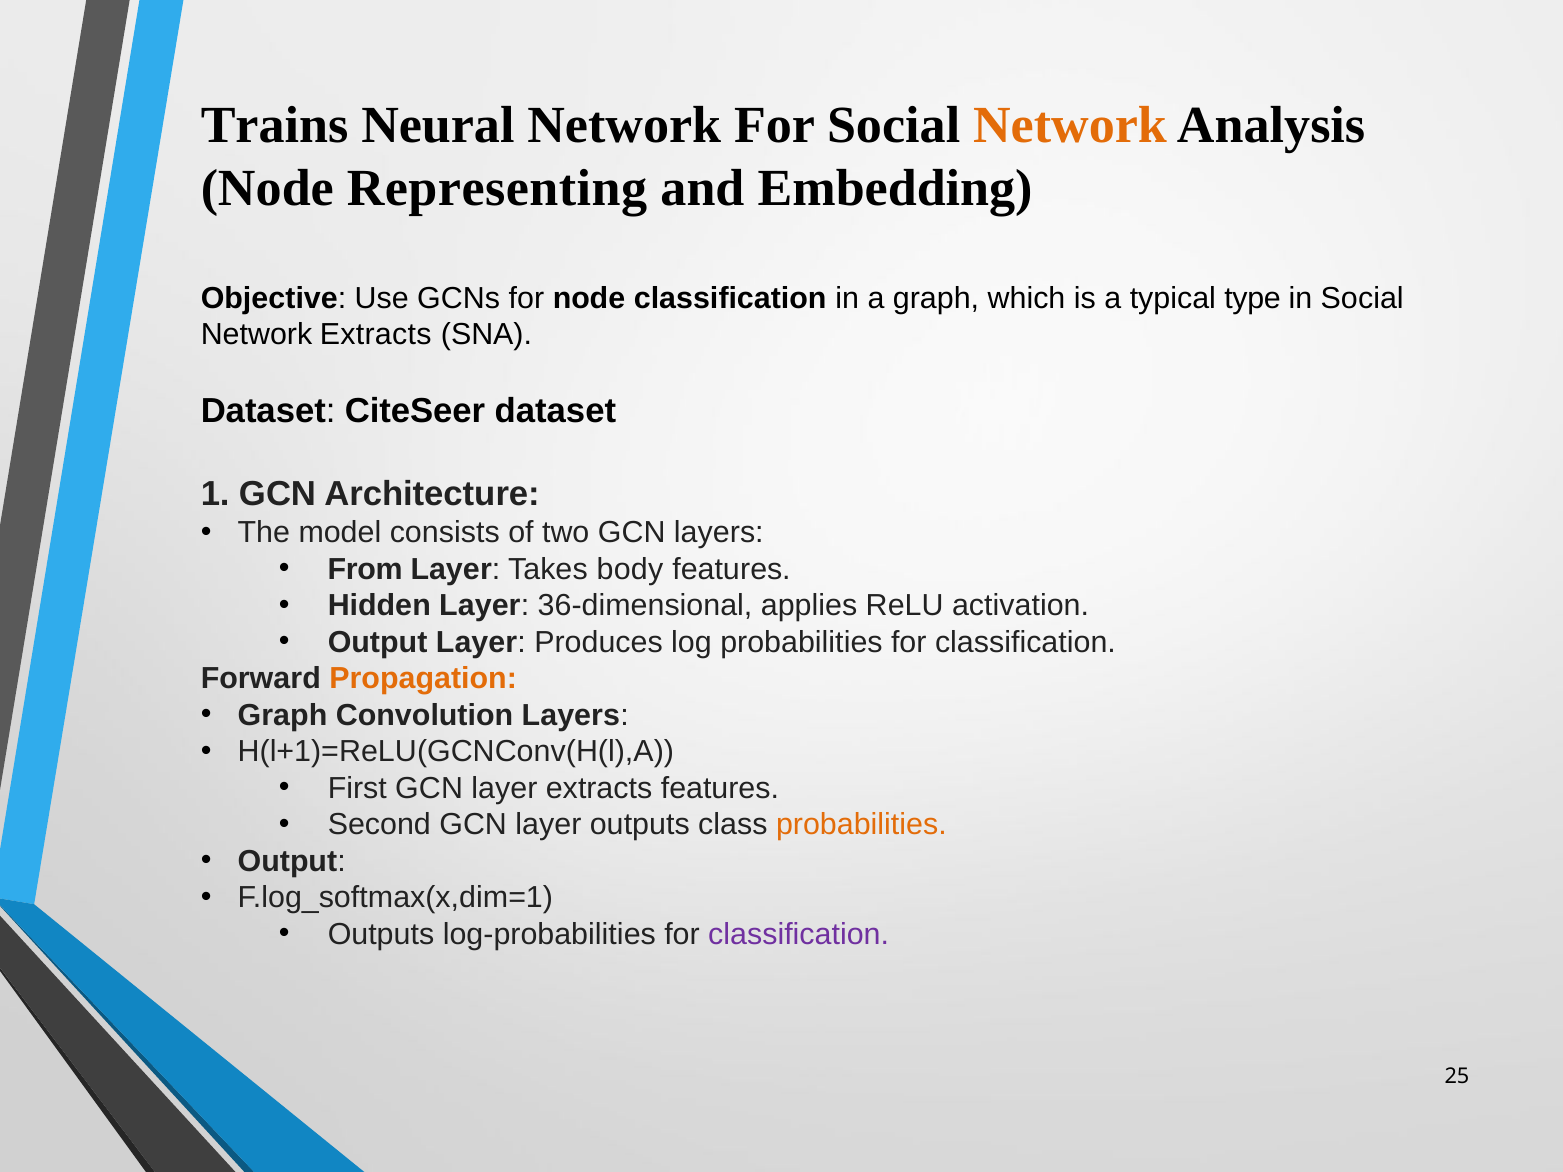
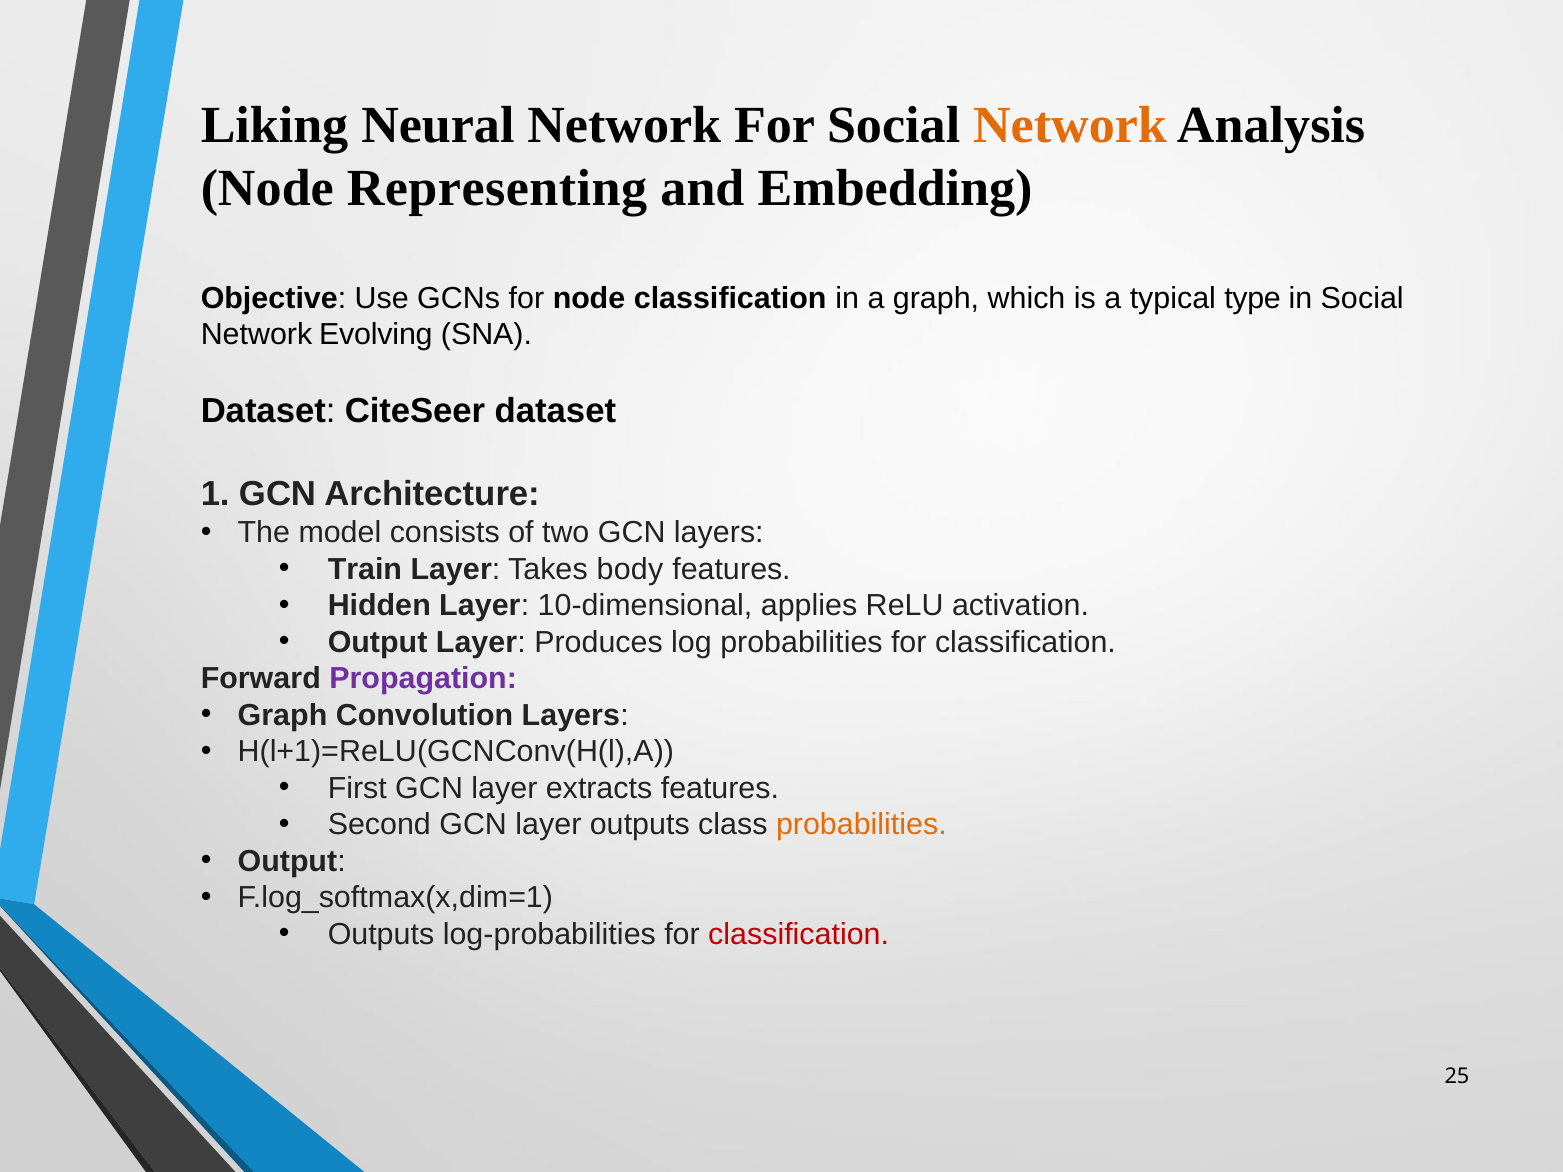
Trains: Trains -> Liking
Network Extracts: Extracts -> Evolving
From: From -> Train
36-dimensional: 36-dimensional -> 10-dimensional
Propagation colour: orange -> purple
classification at (799, 934) colour: purple -> red
